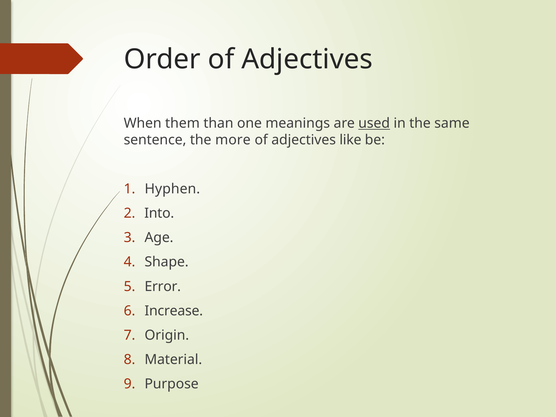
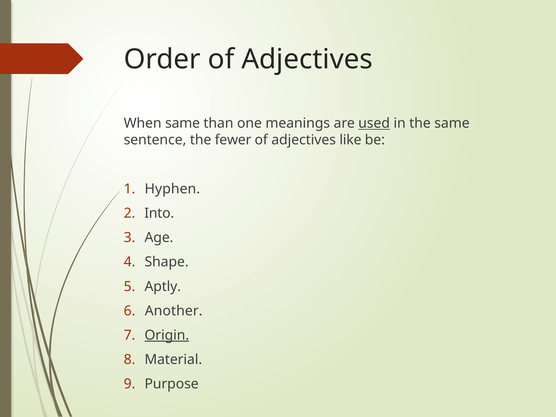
When them: them -> same
more: more -> fewer
Error: Error -> Aptly
Increase: Increase -> Another
Origin underline: none -> present
